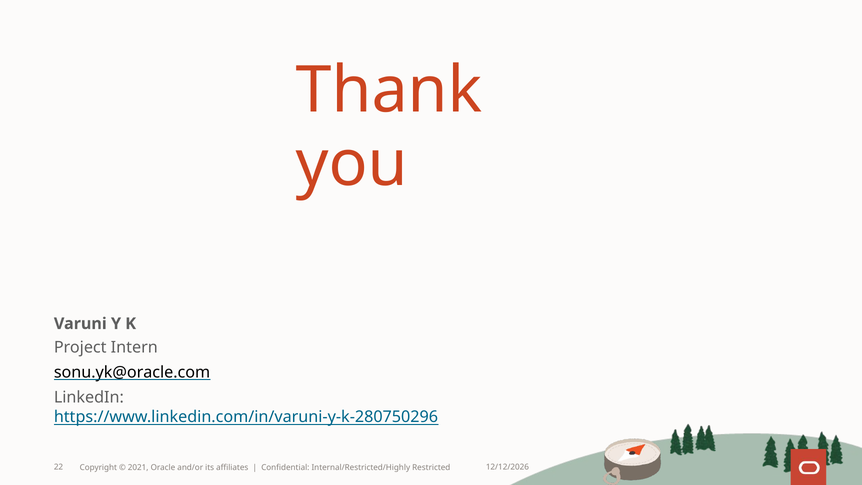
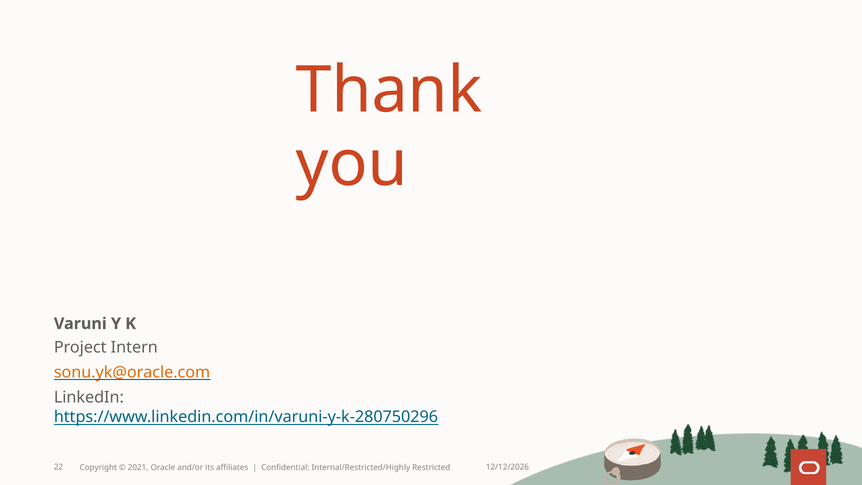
sonu.yk@oracle.com colour: black -> orange
